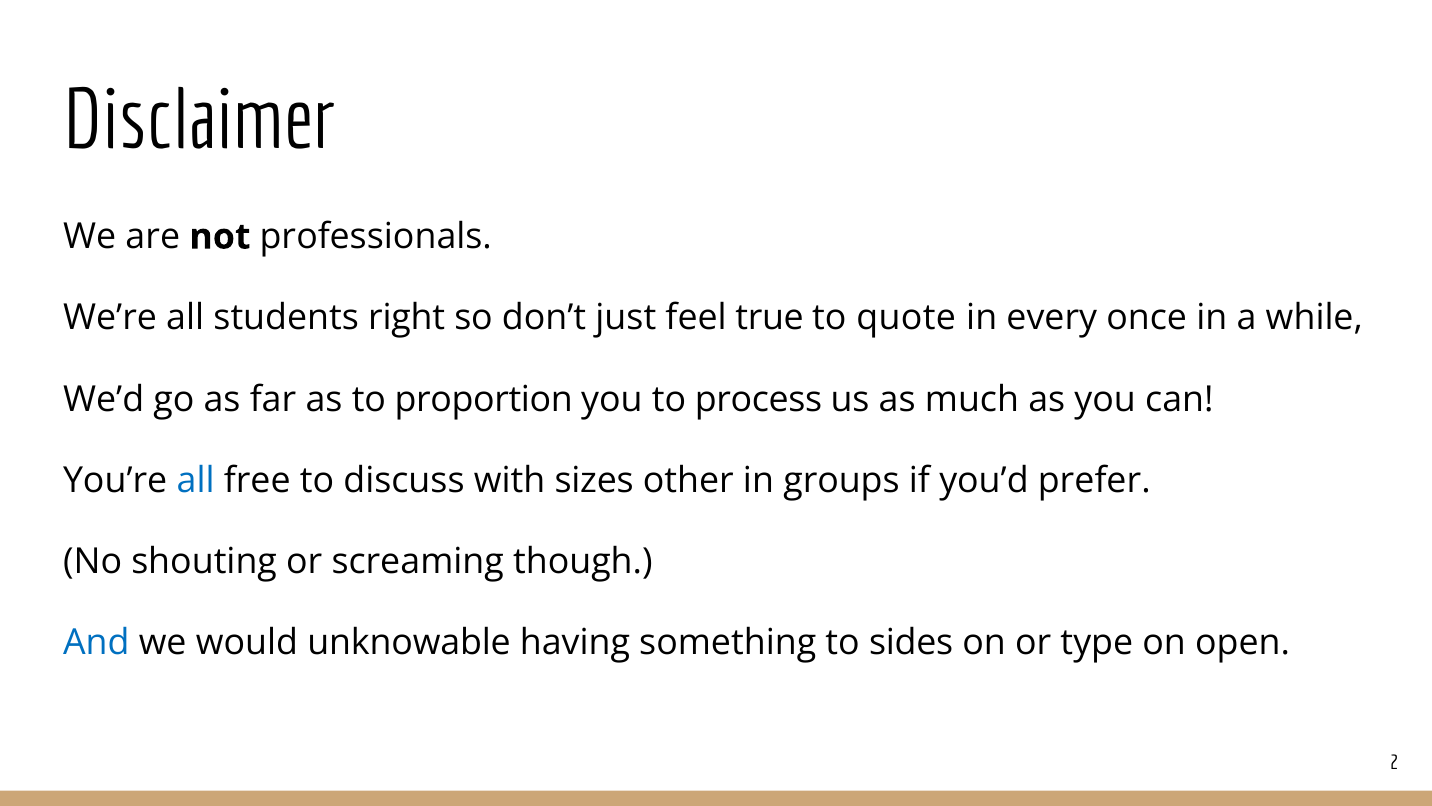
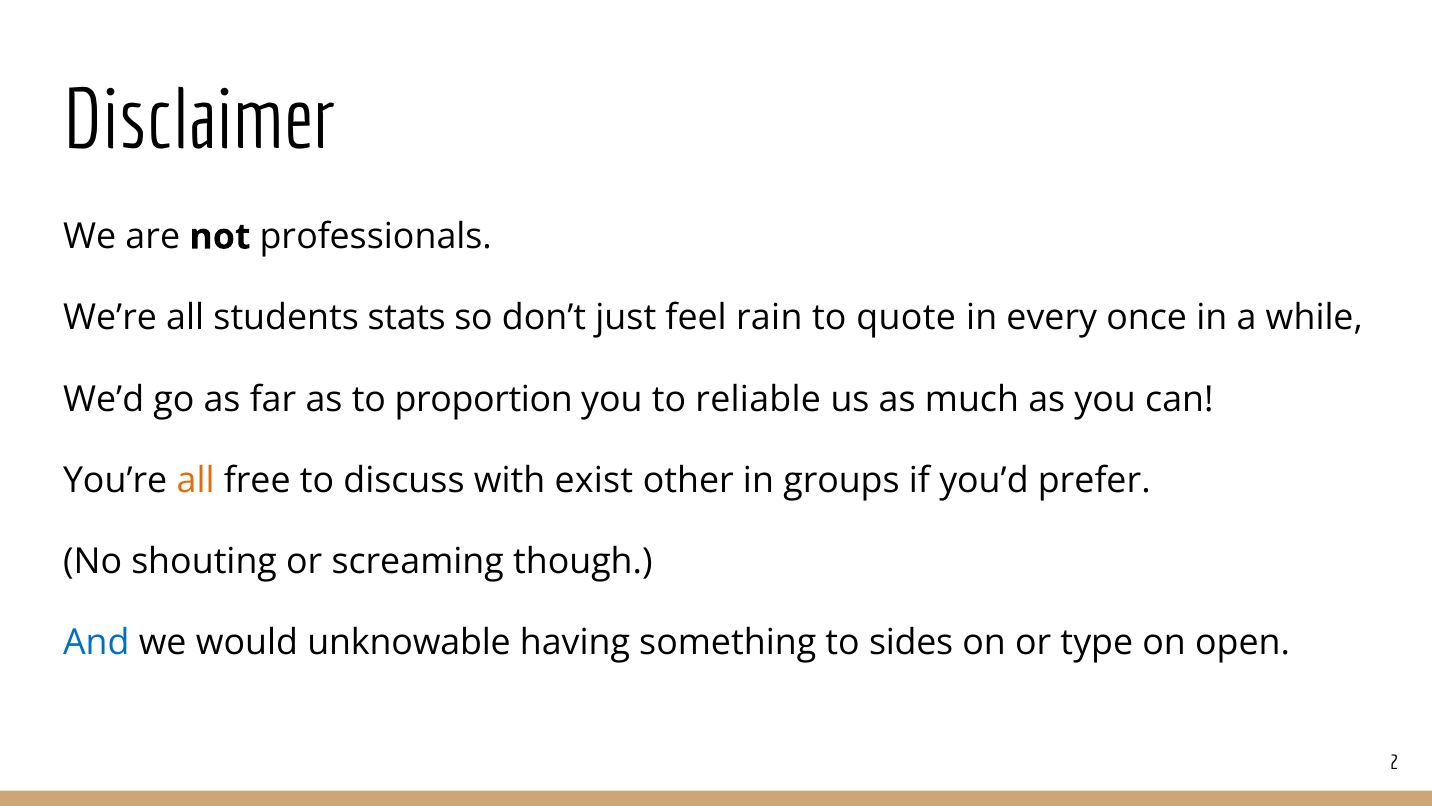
right: right -> stats
true: true -> rain
process: process -> reliable
all at (196, 480) colour: blue -> orange
sizes: sizes -> exist
